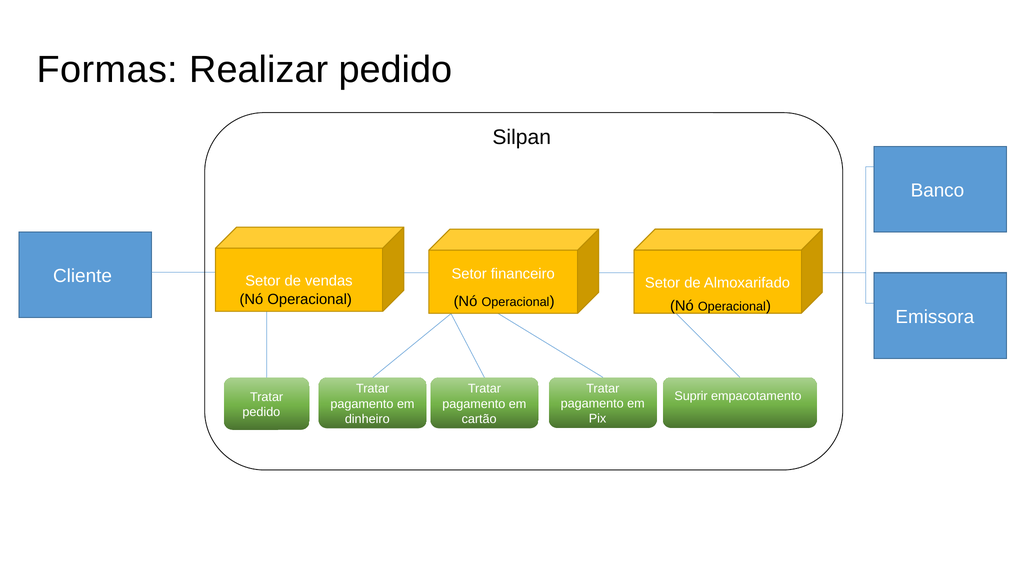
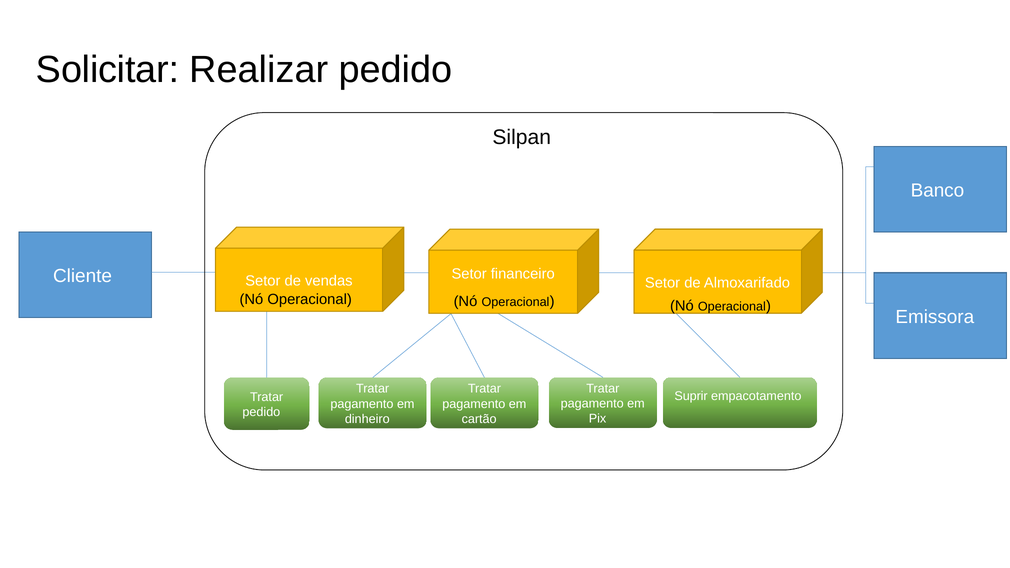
Formas: Formas -> Solicitar
